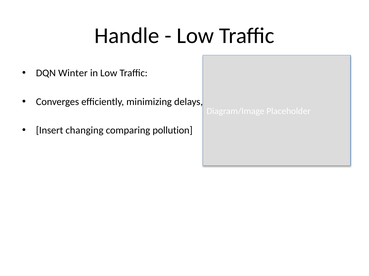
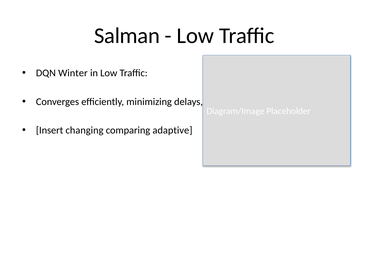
Handle: Handle -> Salman
pollution: pollution -> adaptive
